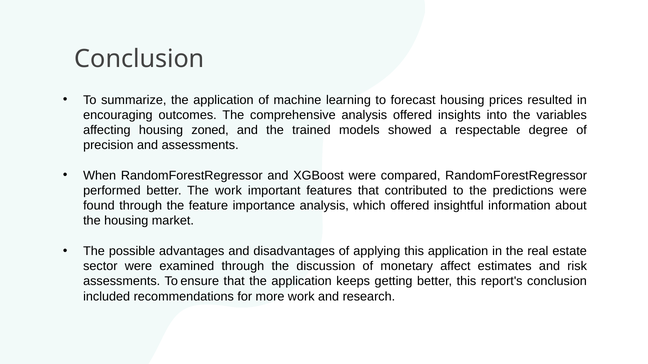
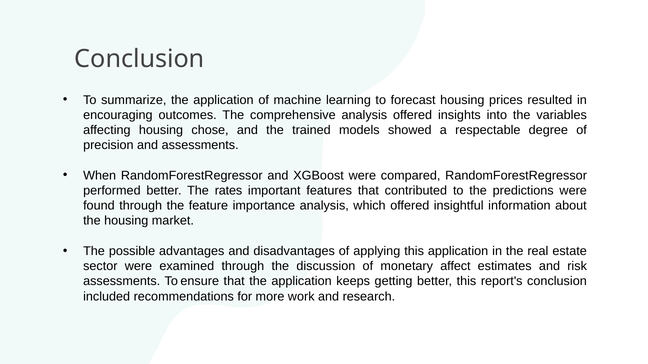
zoned: zoned -> chose
The work: work -> rates
